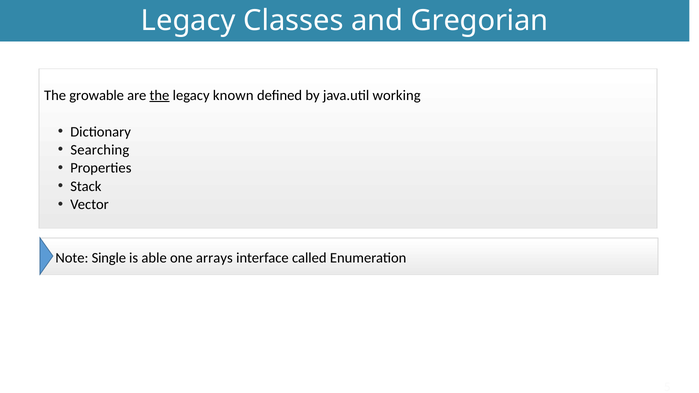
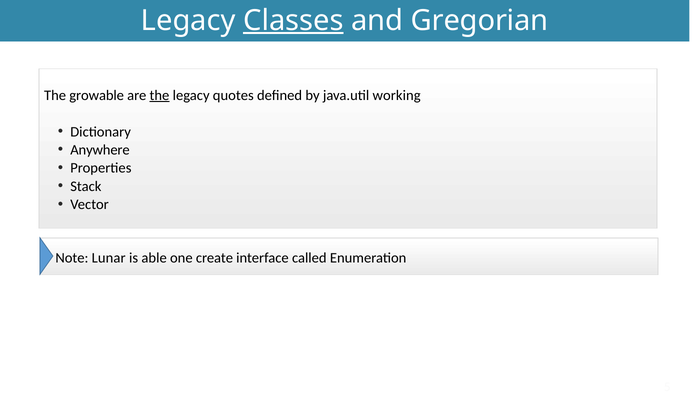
Classes underline: none -> present
known: known -> quotes
Searching: Searching -> Anywhere
Single: Single -> Lunar
arrays: arrays -> create
